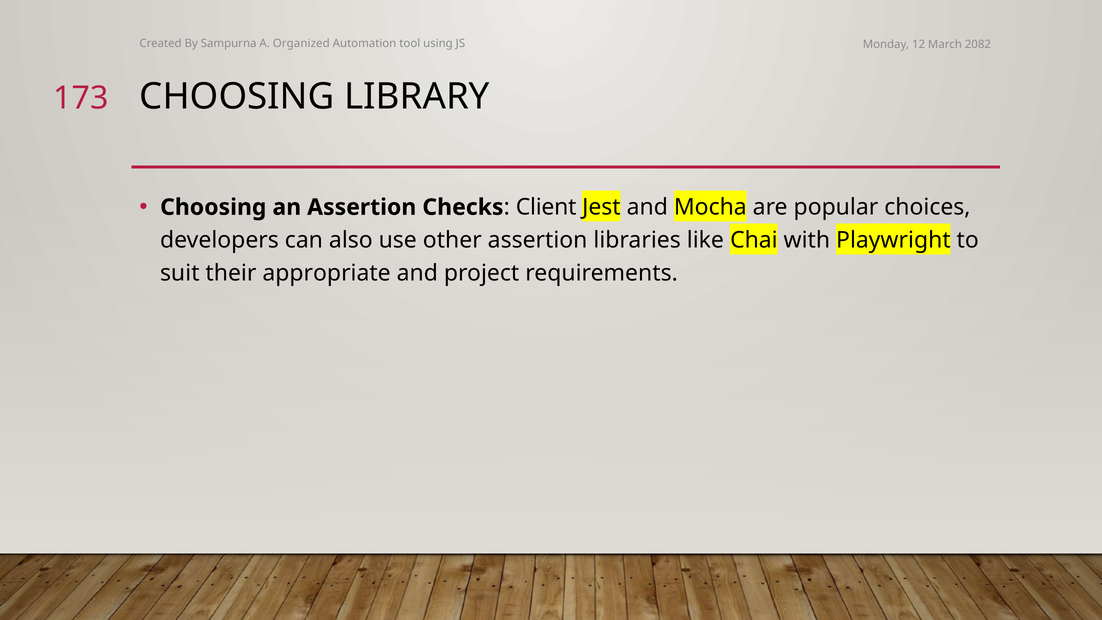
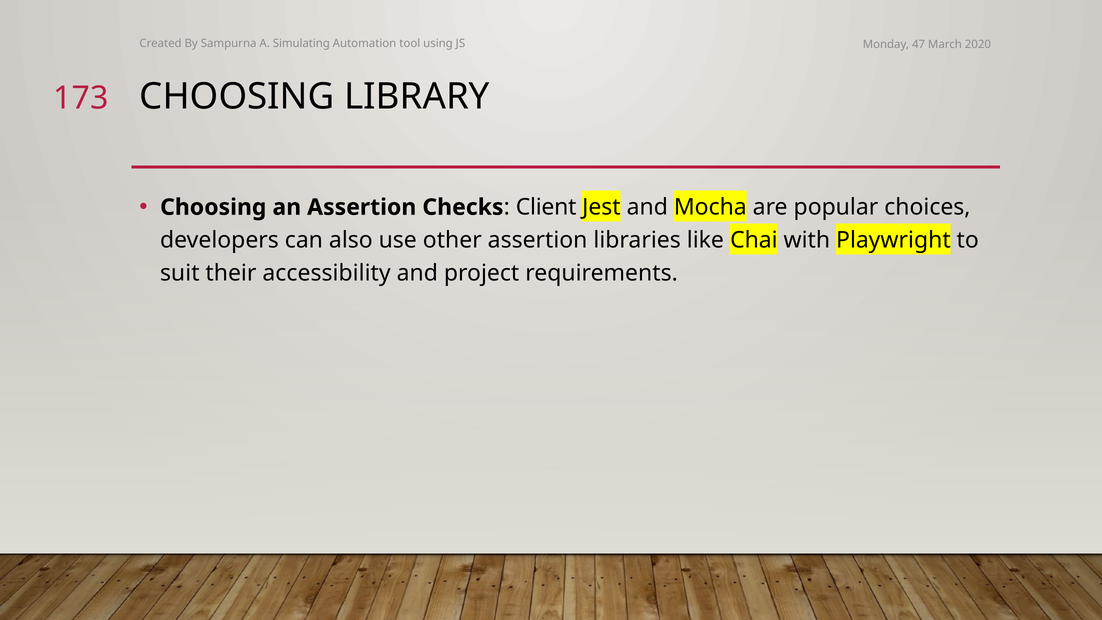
Organized: Organized -> Simulating
12: 12 -> 47
2082: 2082 -> 2020
appropriate: appropriate -> accessibility
